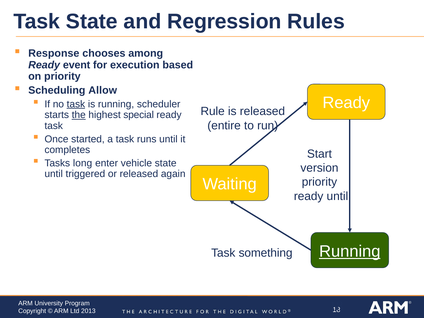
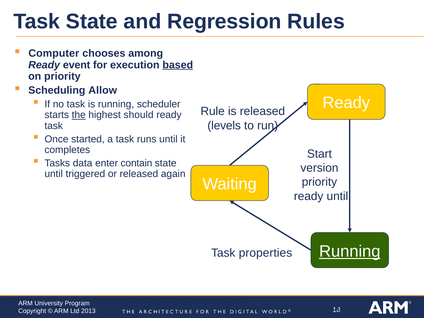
Response: Response -> Computer
based underline: none -> present
task at (76, 104) underline: present -> none
special: special -> should
entire: entire -> levels
long: long -> data
vehicle: vehicle -> contain
something: something -> properties
